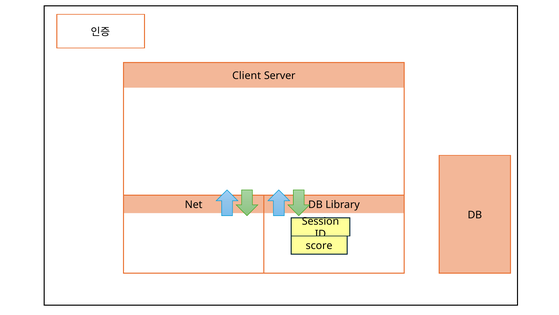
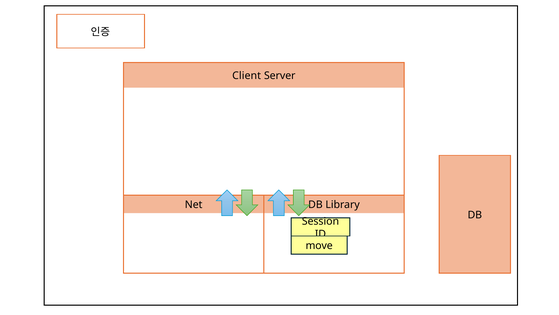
score: score -> move
